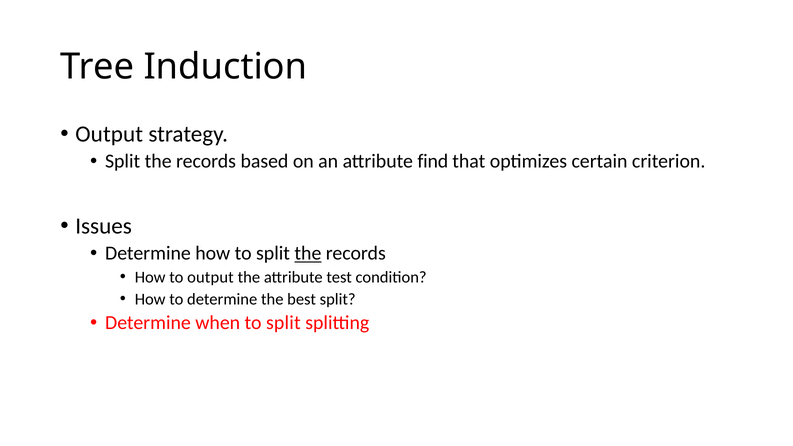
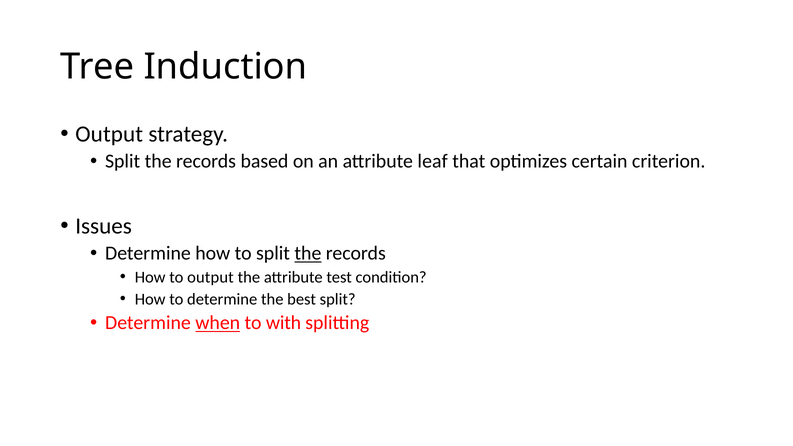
find: find -> leaf
when underline: none -> present
split at (283, 323): split -> with
